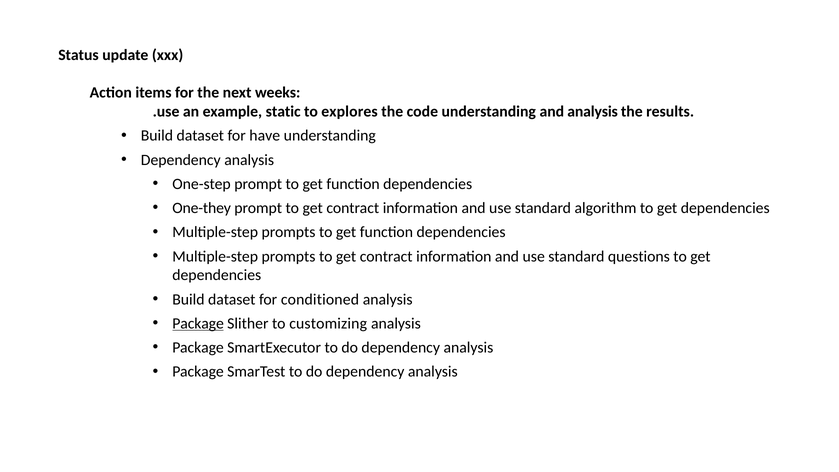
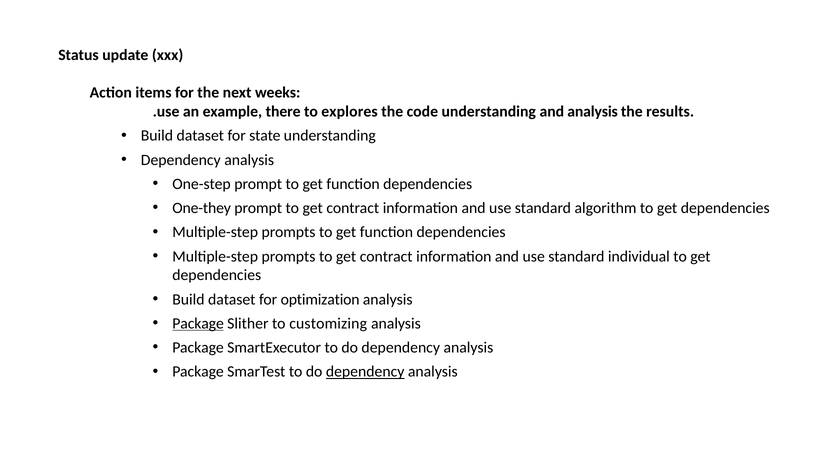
static: static -> there
have: have -> state
questions: questions -> individual
conditioned: conditioned -> optimization
dependency at (365, 372) underline: none -> present
